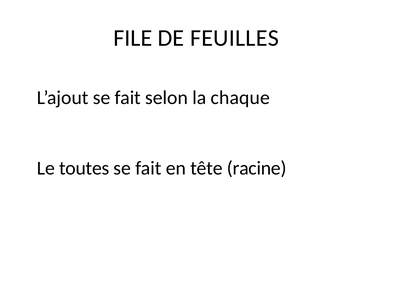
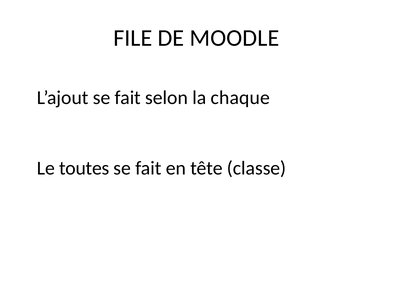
FEUILLES: FEUILLES -> MOODLE
racine: racine -> classe
